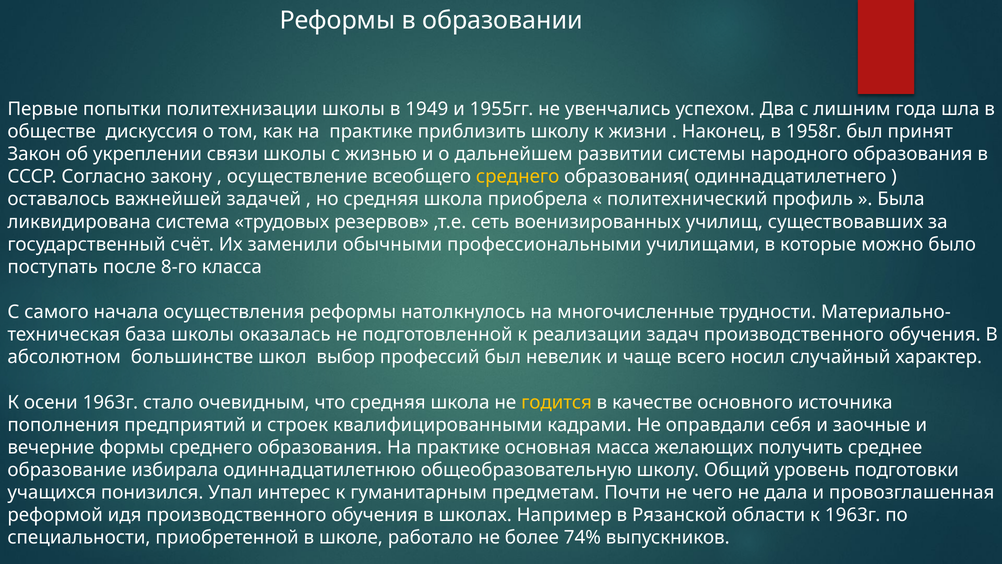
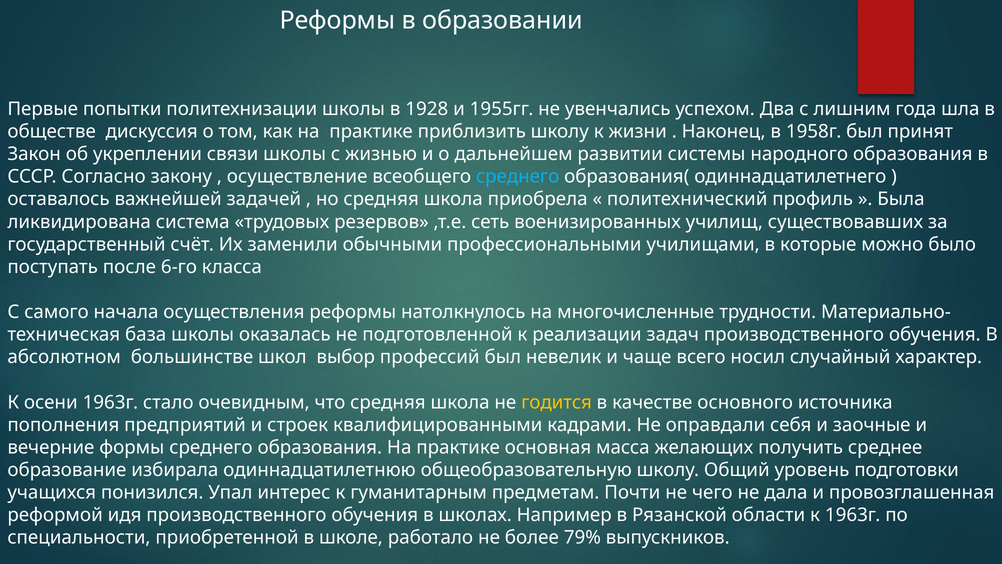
1949: 1949 -> 1928
среднего at (518, 177) colour: yellow -> light blue
8-го: 8-го -> 6-го
74%: 74% -> 79%
